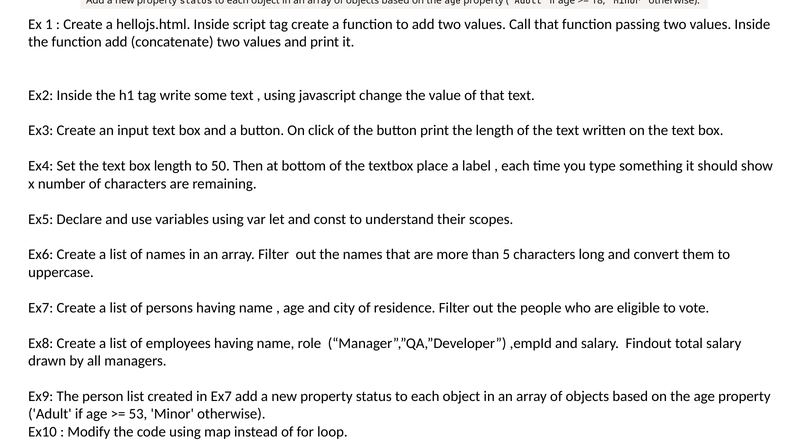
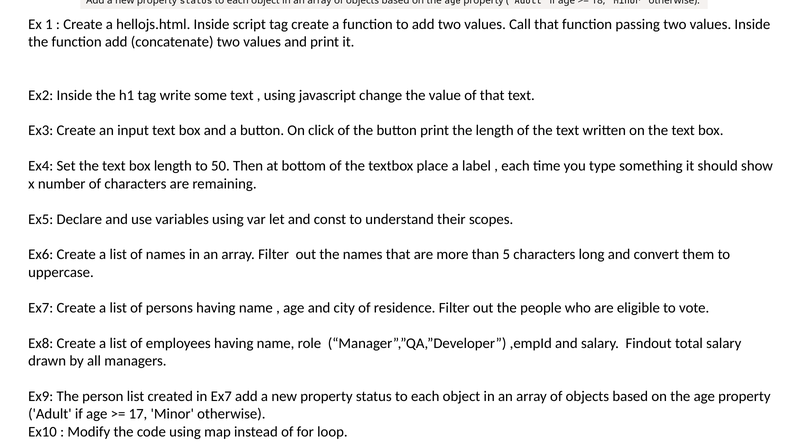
53: 53 -> 17
